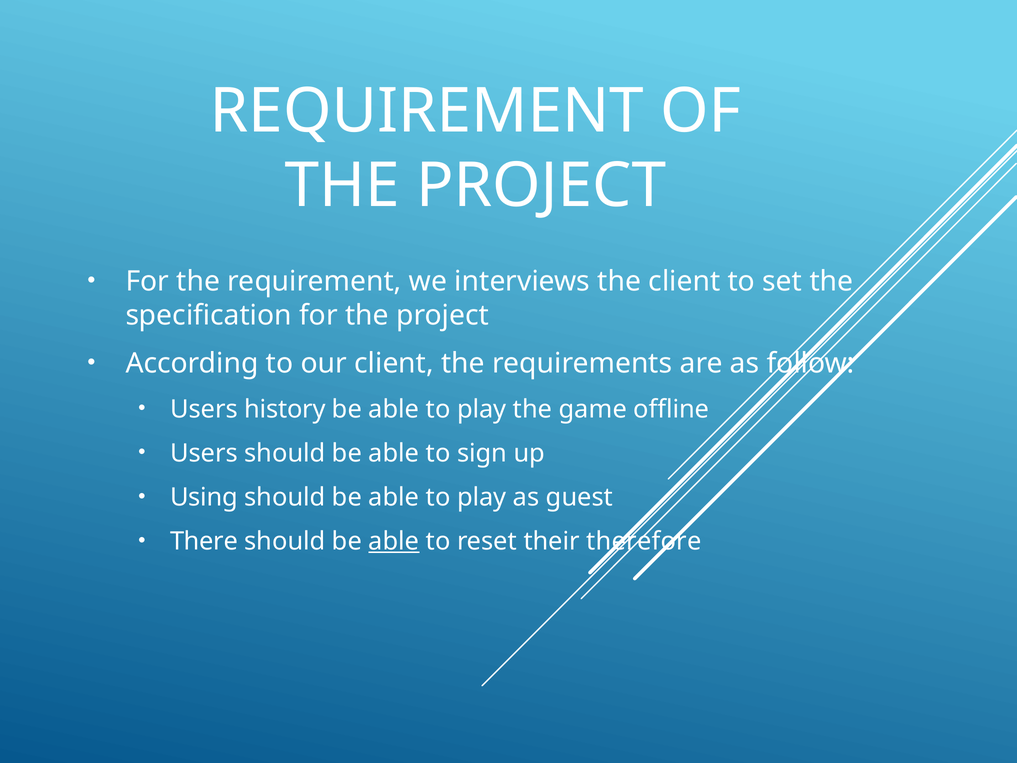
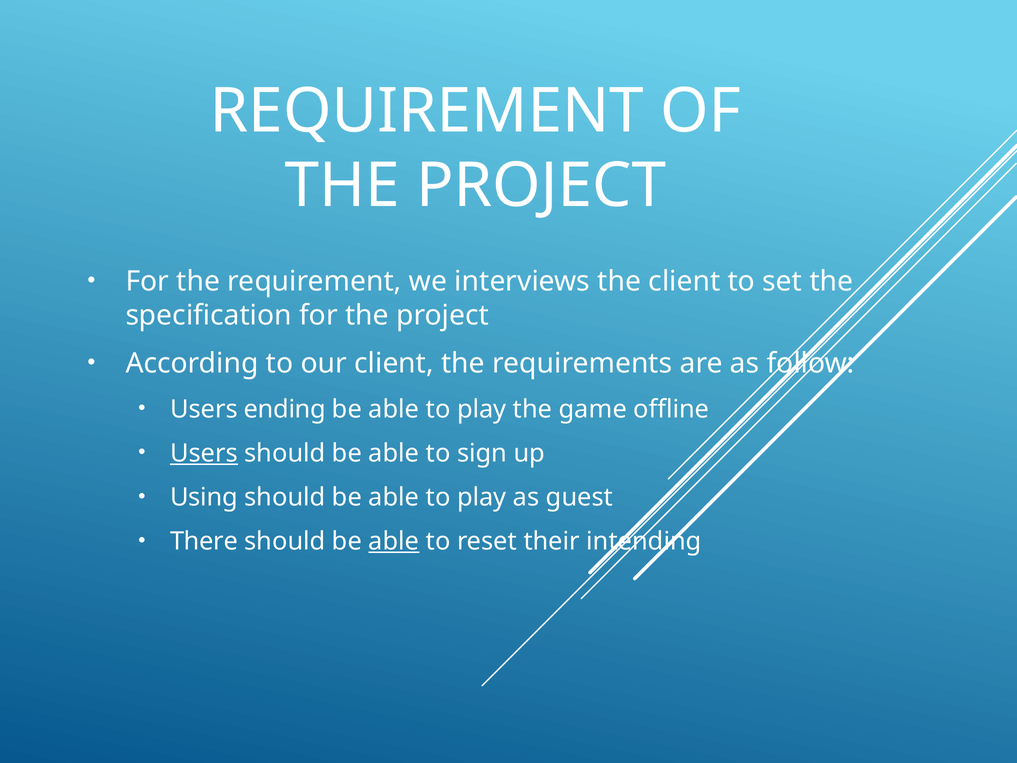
history: history -> ending
Users at (204, 453) underline: none -> present
therefore: therefore -> intending
